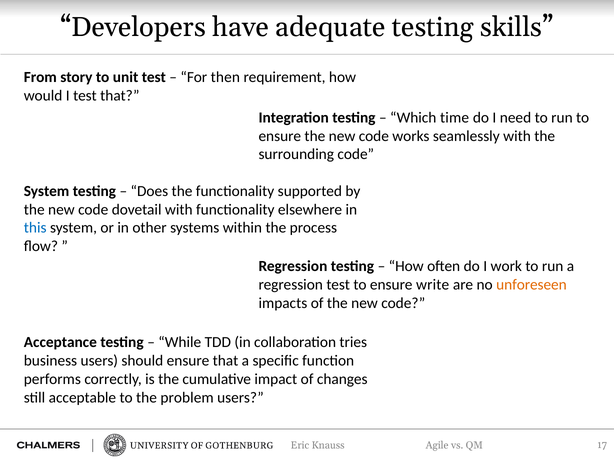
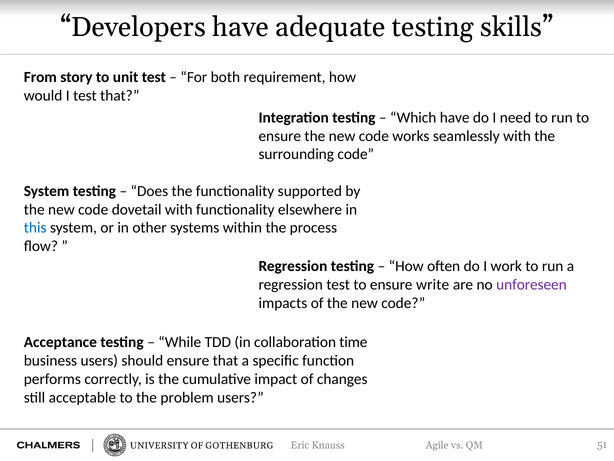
then: then -> both
Which time: time -> have
unforeseen colour: orange -> purple
tries: tries -> time
17: 17 -> 51
